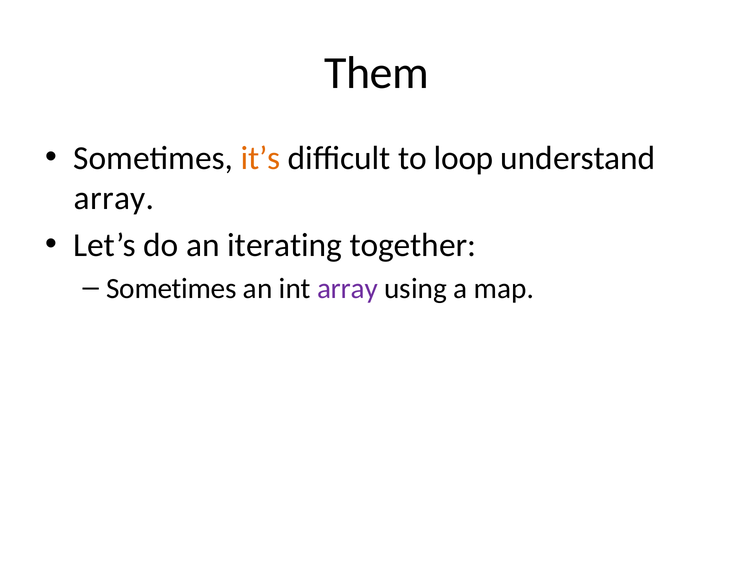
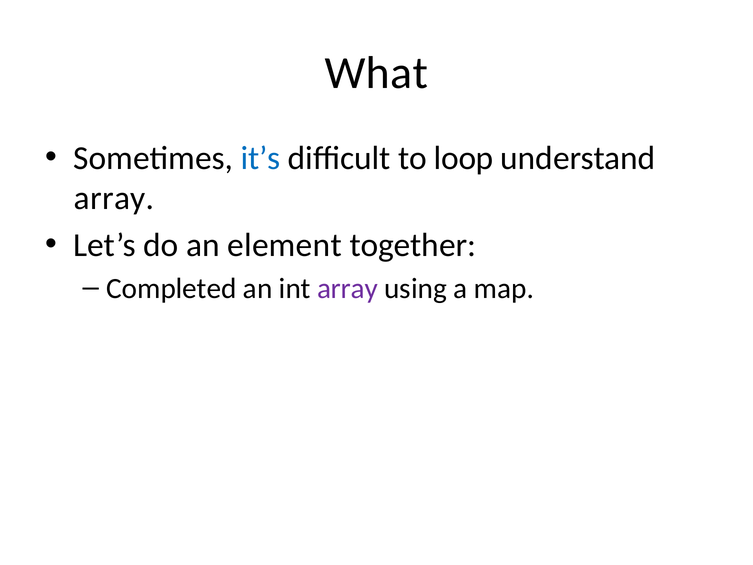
Them: Them -> What
it’s colour: orange -> blue
iterating: iterating -> element
Sometimes at (172, 288): Sometimes -> Completed
